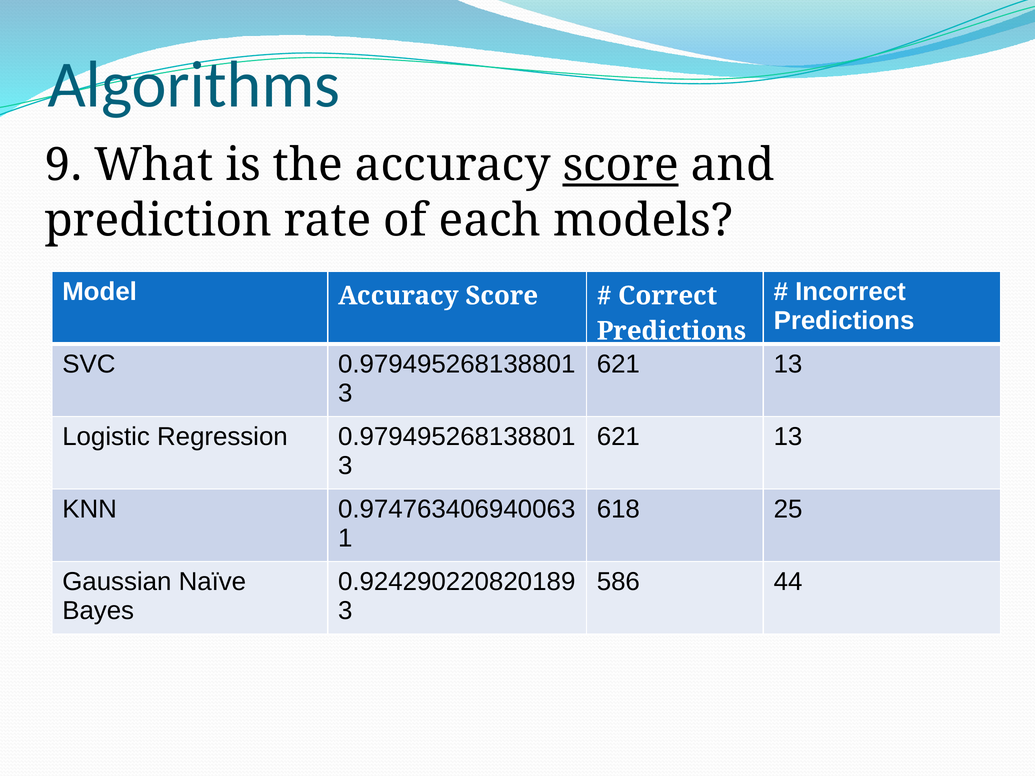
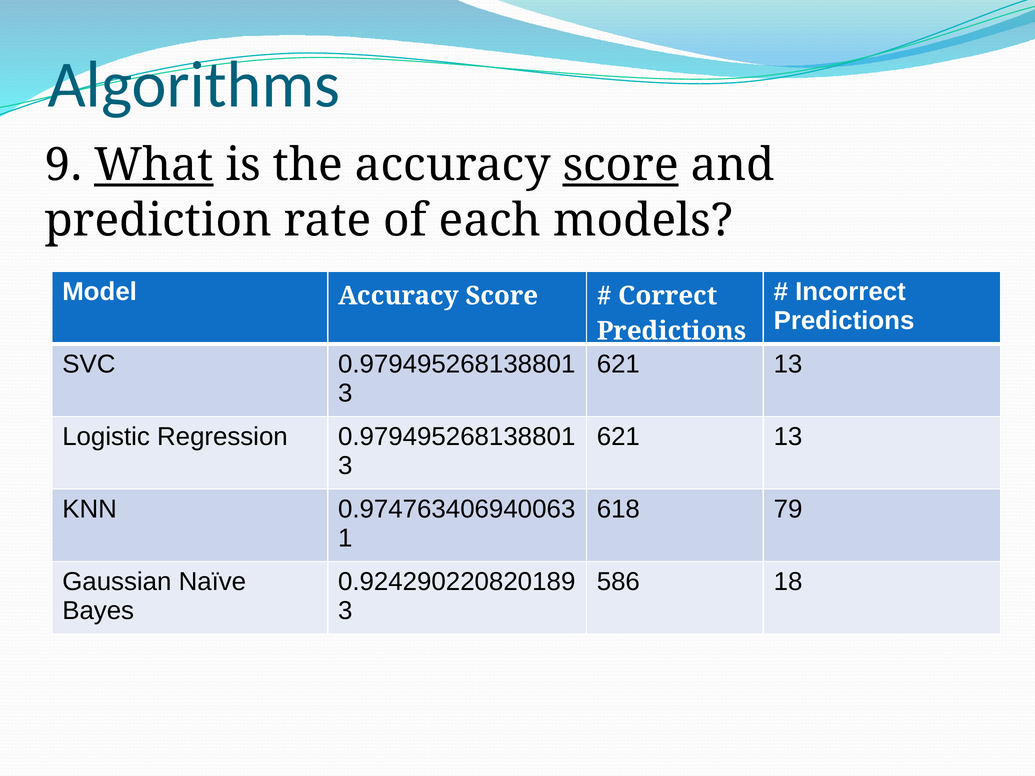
What underline: none -> present
25: 25 -> 79
44: 44 -> 18
